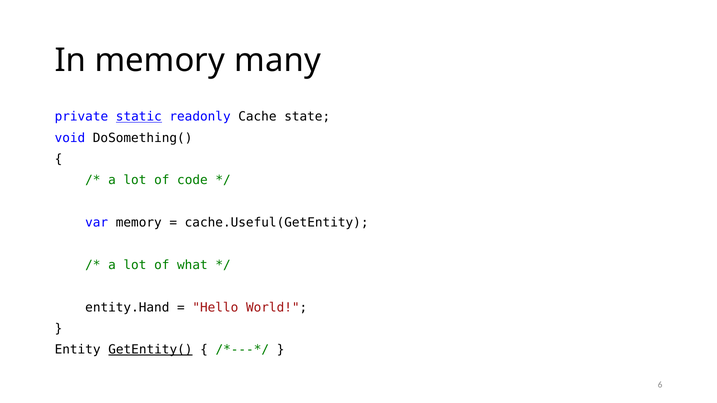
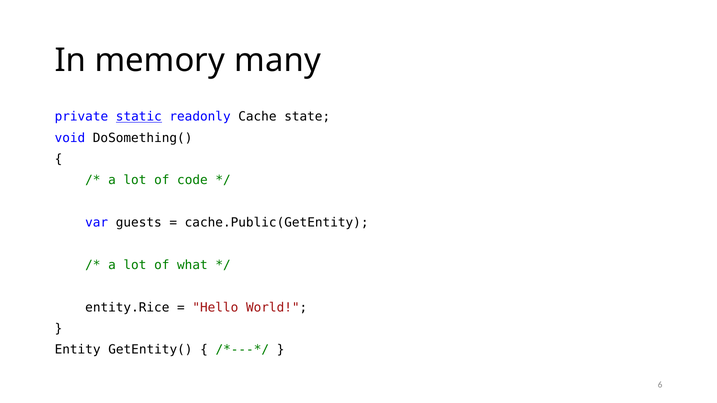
var memory: memory -> guests
cache.Useful(GetEntity: cache.Useful(GetEntity -> cache.Public(GetEntity
entity.Hand: entity.Hand -> entity.Rice
GetEntity( underline: present -> none
